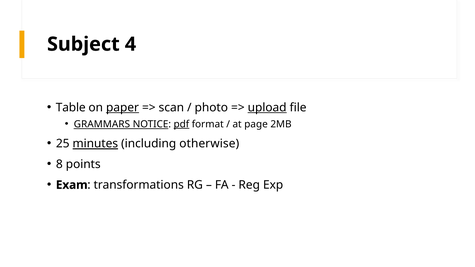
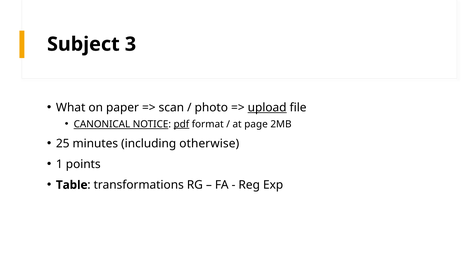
4: 4 -> 3
Table: Table -> What
paper underline: present -> none
GRAMMARS: GRAMMARS -> CANONICAL
minutes underline: present -> none
8: 8 -> 1
Exam: Exam -> Table
